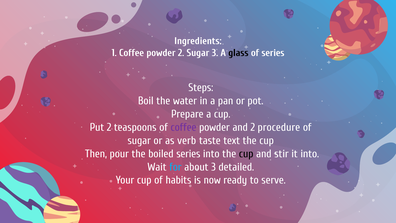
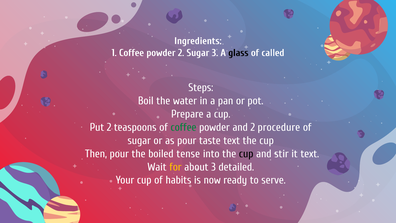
of series: series -> called
coffee at (184, 127) colour: purple -> green
as verb: verb -> pour
boiled series: series -> tense
it into: into -> text
for colour: light blue -> yellow
